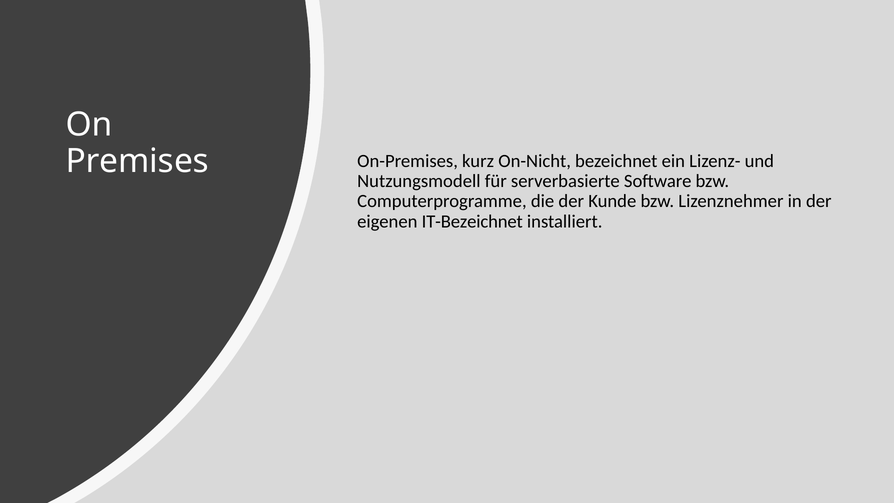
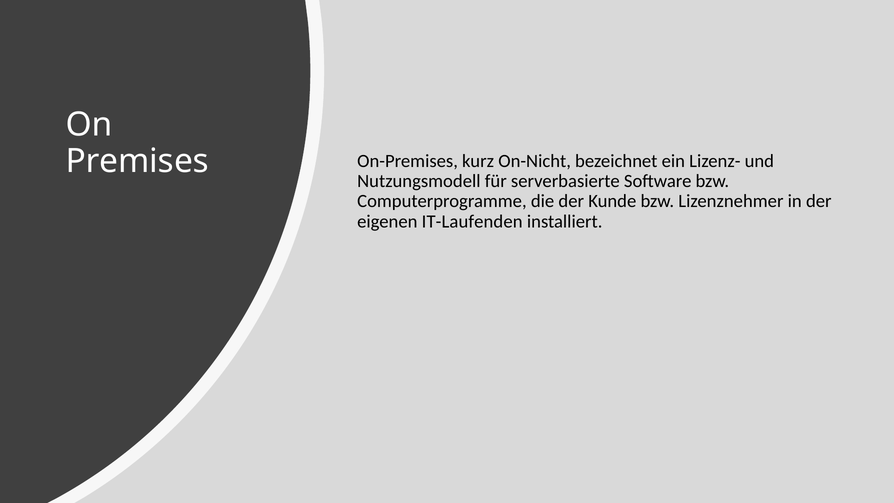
IT-Bezeichnet: IT-Bezeichnet -> IT-Laufenden
